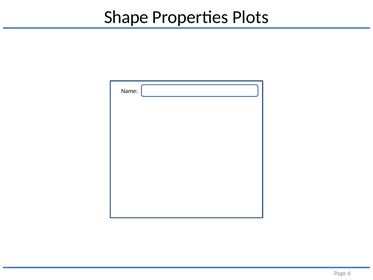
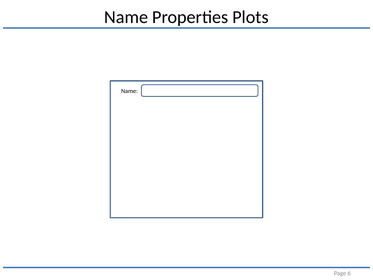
Shape at (126, 17): Shape -> Name
